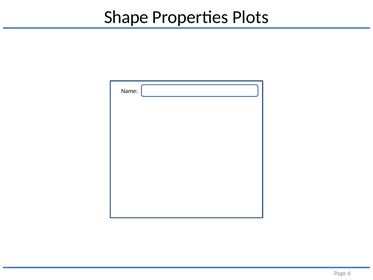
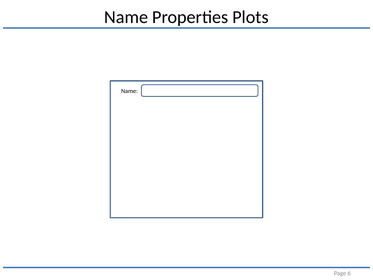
Shape at (126, 17): Shape -> Name
